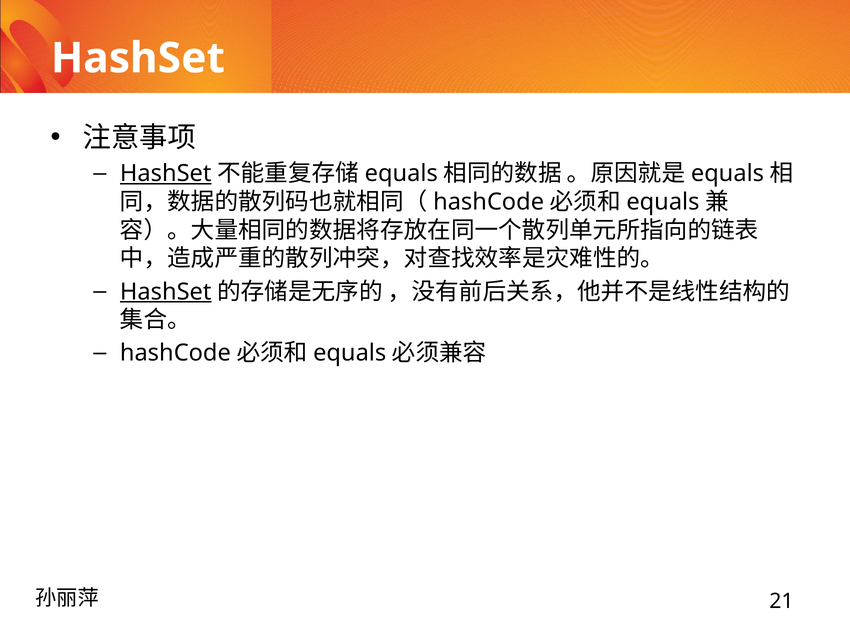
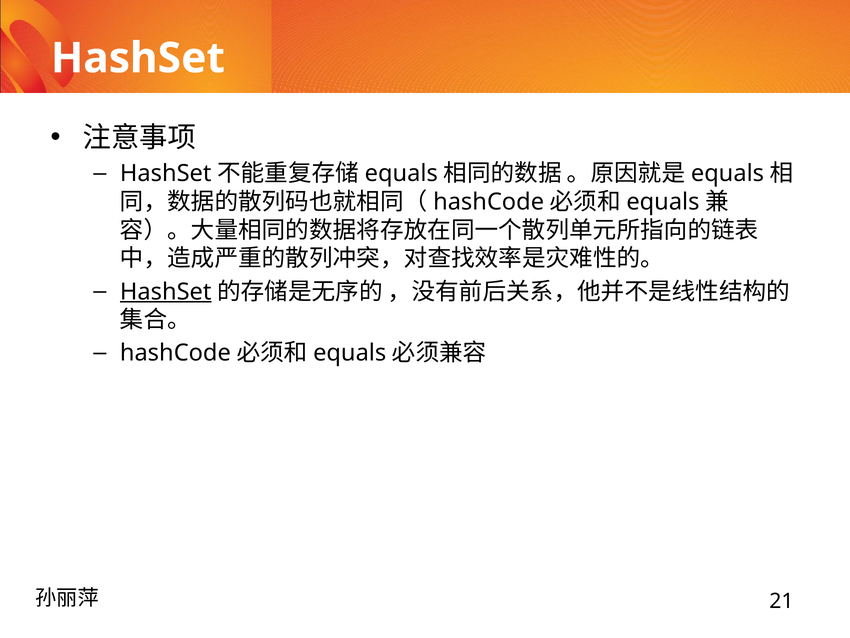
HashSet at (166, 173) underline: present -> none
